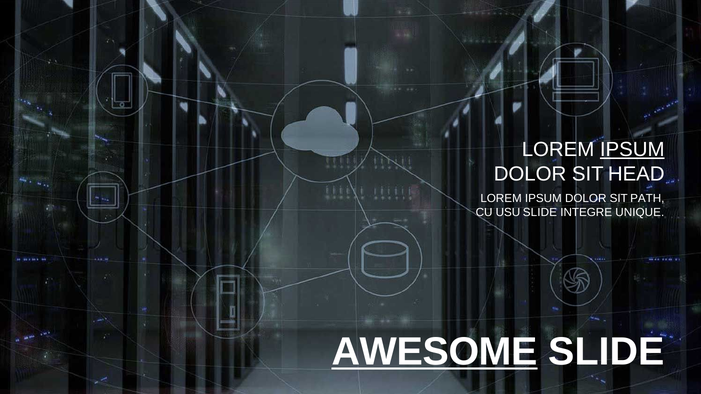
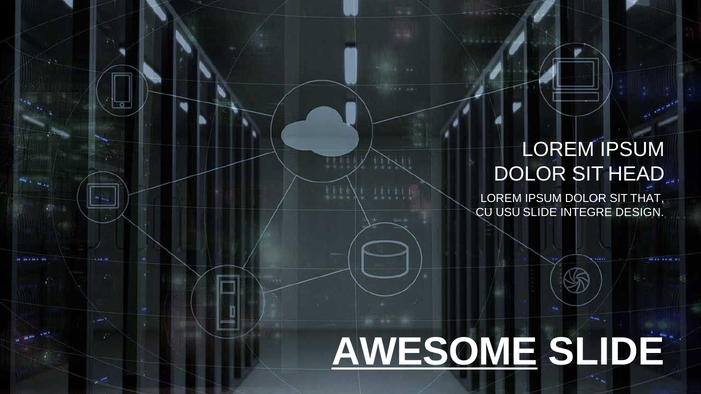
IPSUM at (632, 150) underline: present -> none
PATH: PATH -> THAT
UNIQUE: UNIQUE -> DESIGN
